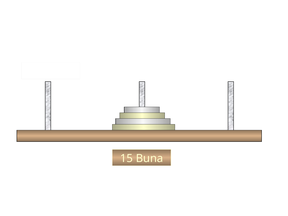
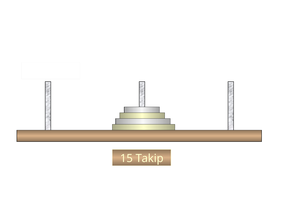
Buna: Buna -> Takip
